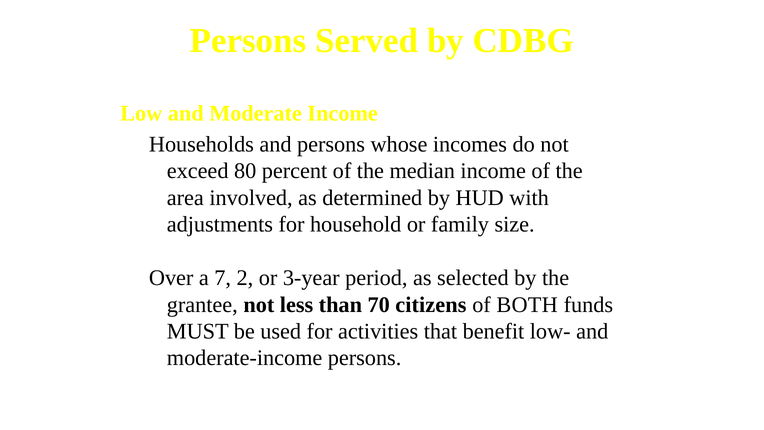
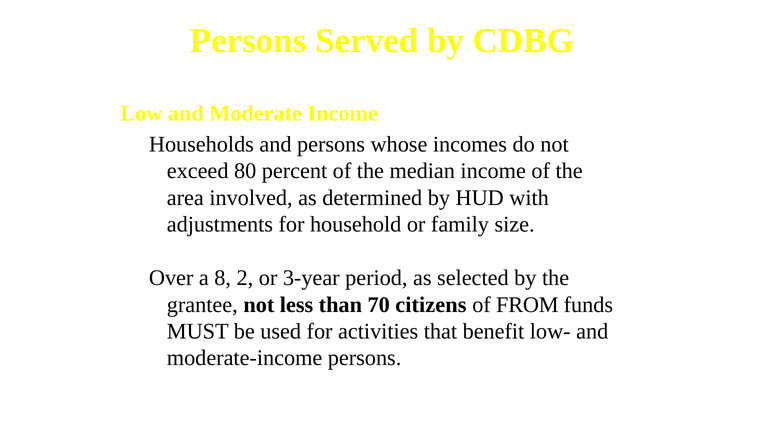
7: 7 -> 8
BOTH: BOTH -> FROM
